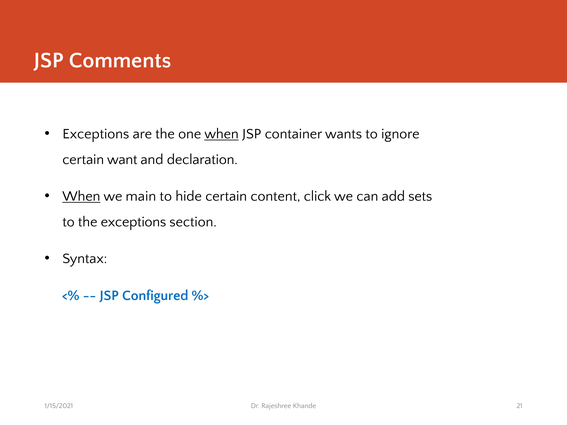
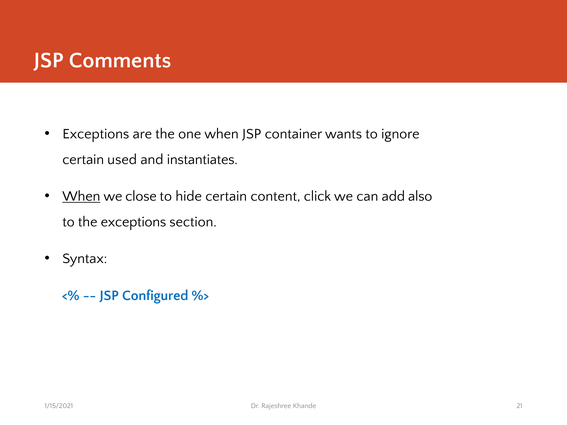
when at (222, 134) underline: present -> none
want: want -> used
declaration: declaration -> instantiates
main: main -> close
sets: sets -> also
